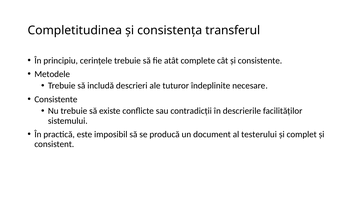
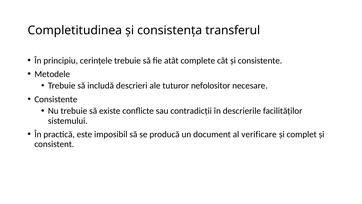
îndeplinite: îndeplinite -> nefolositor
testerului: testerului -> verificare
